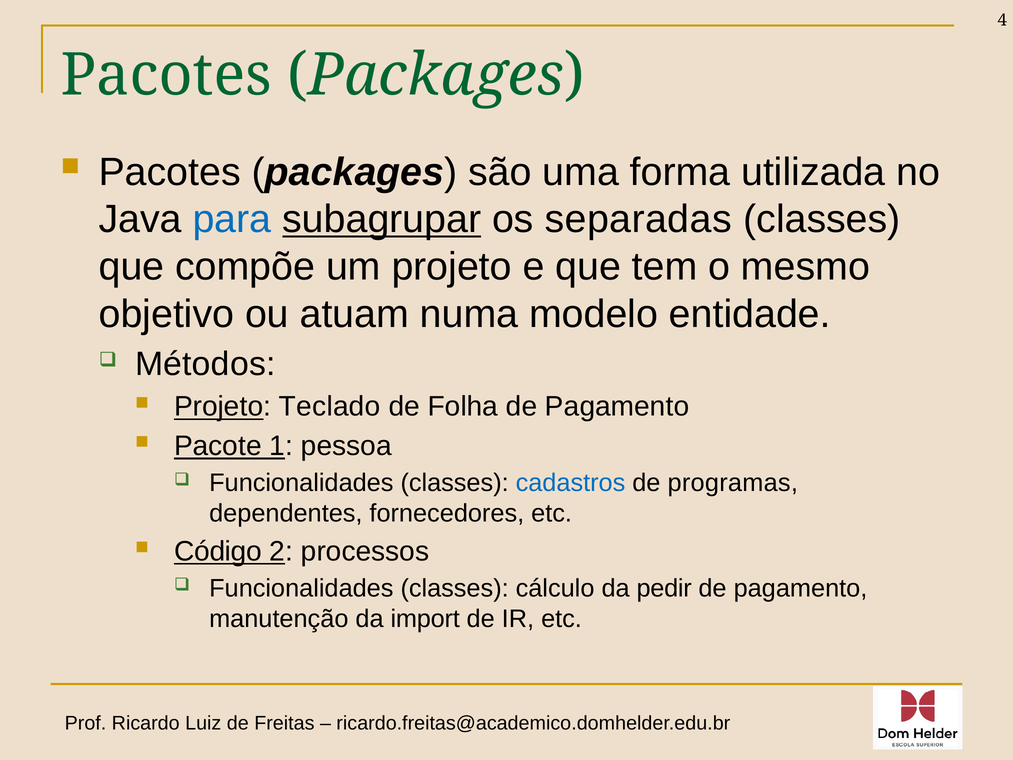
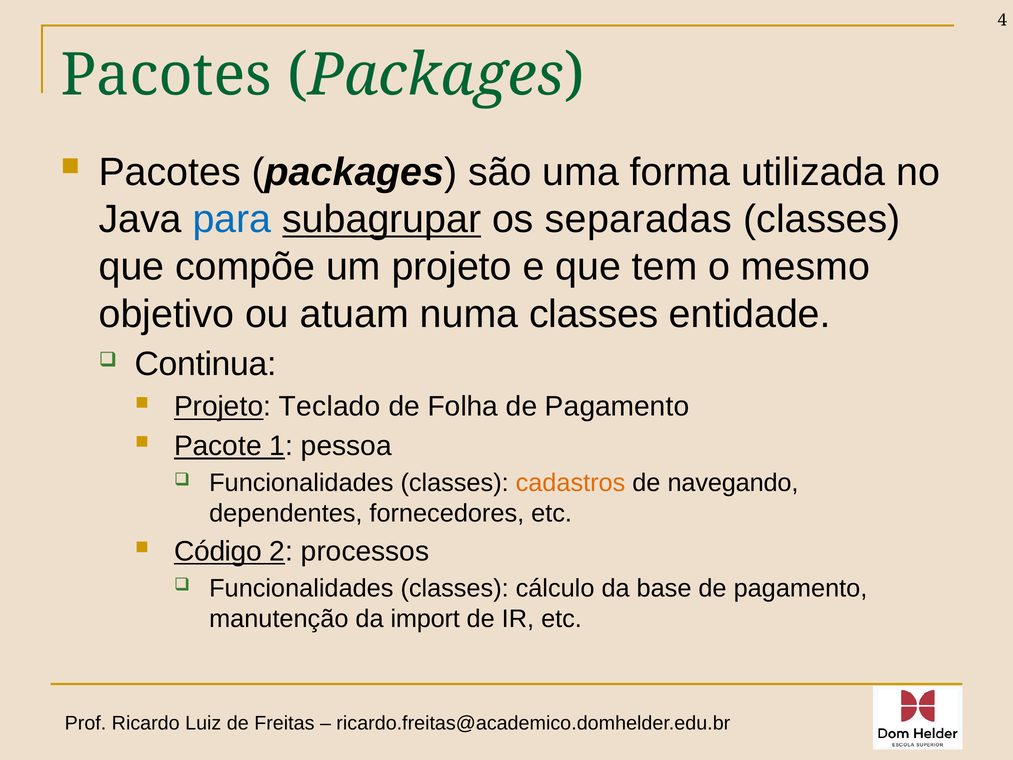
numa modelo: modelo -> classes
Métodos: Métodos -> Continua
cadastros colour: blue -> orange
programas: programas -> navegando
pedir: pedir -> base
